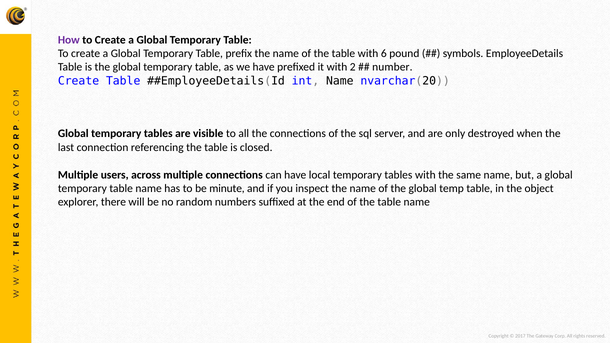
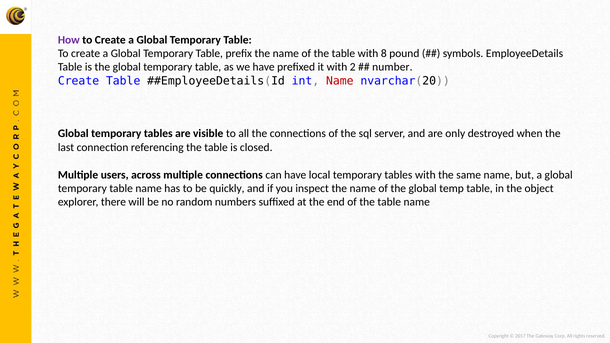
6: 6 -> 8
Name at (340, 81) colour: black -> red
minute: minute -> quickly
